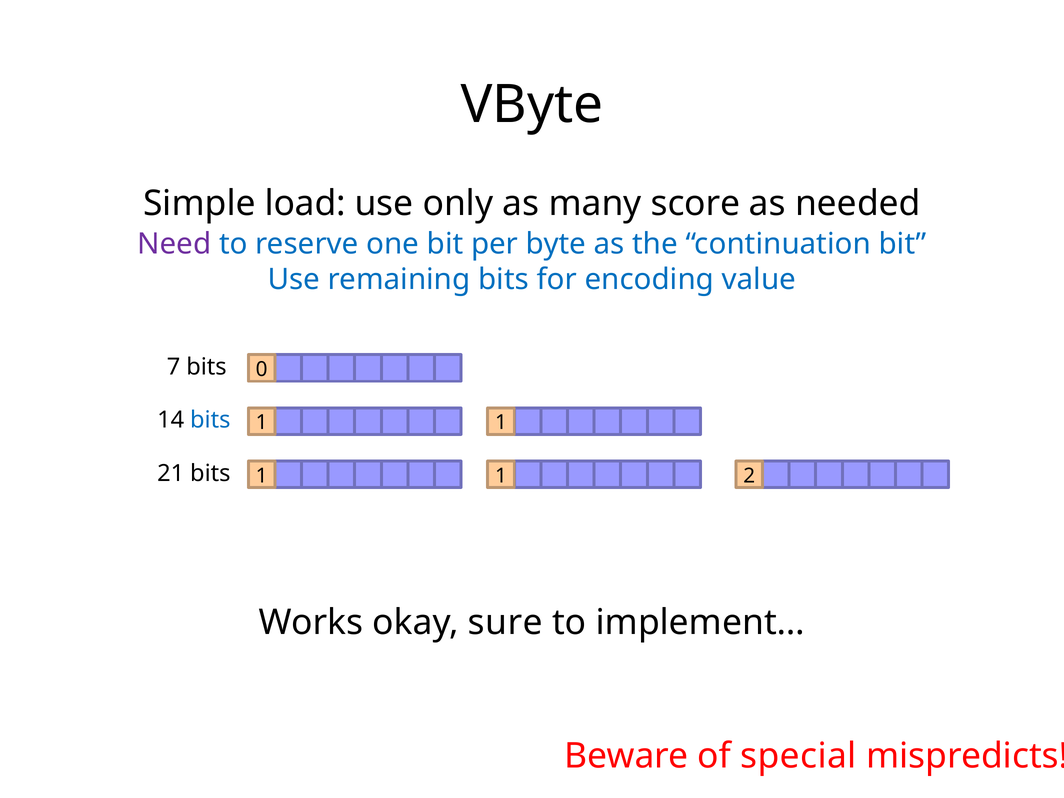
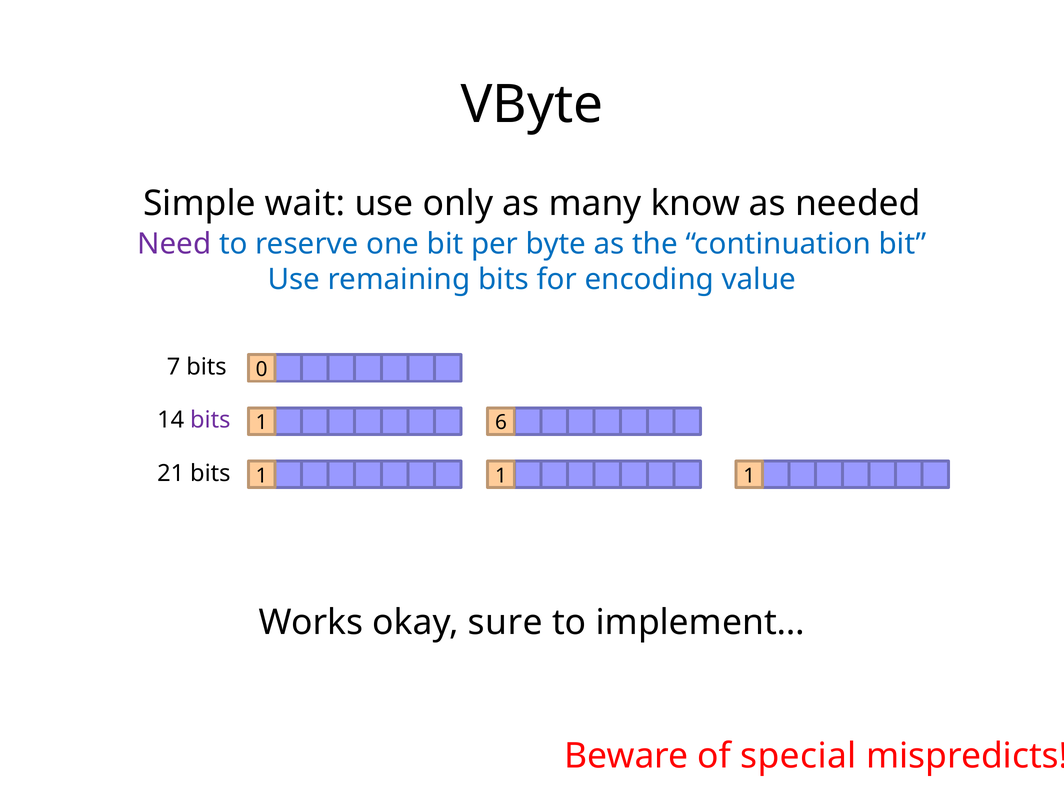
load: load -> wait
score: score -> know
bits at (210, 420) colour: blue -> purple
1 at (501, 423): 1 -> 6
1 1 2: 2 -> 1
